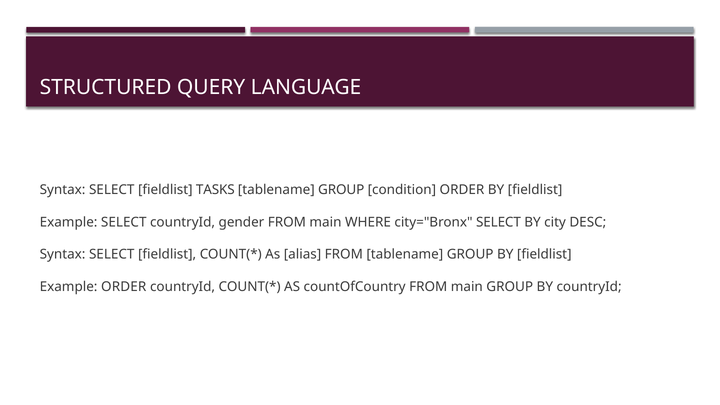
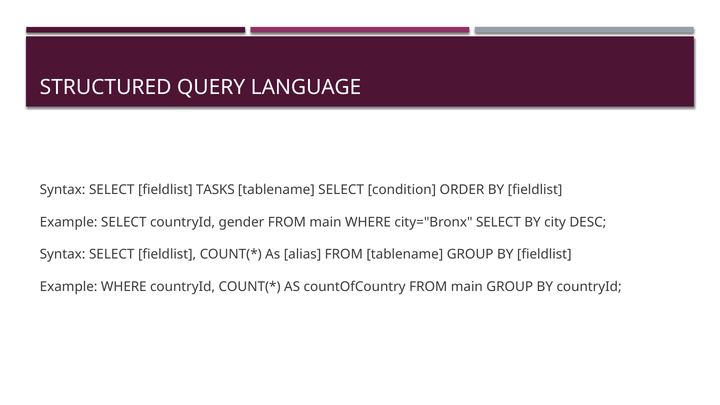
GROUP at (341, 190): GROUP -> SELECT
Example ORDER: ORDER -> WHERE
